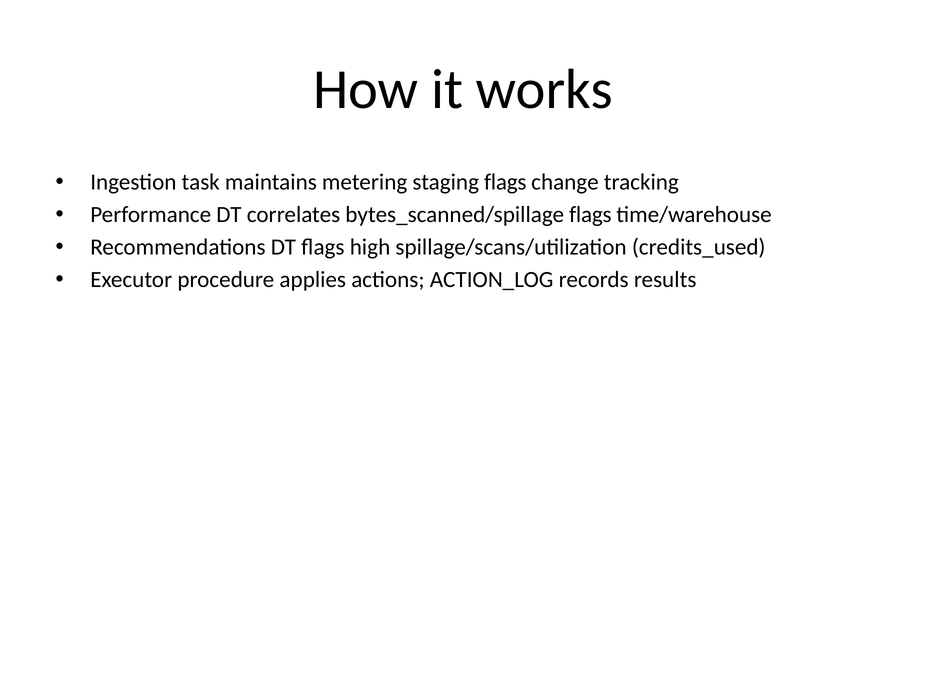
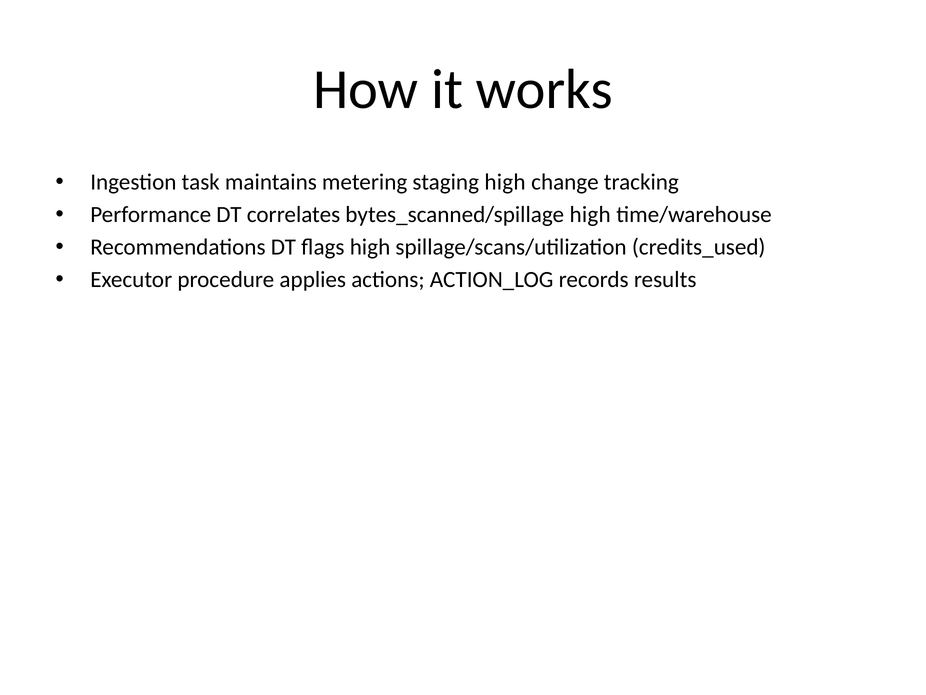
staging flags: flags -> high
bytes_scanned/spillage flags: flags -> high
